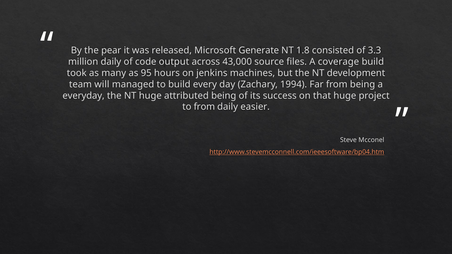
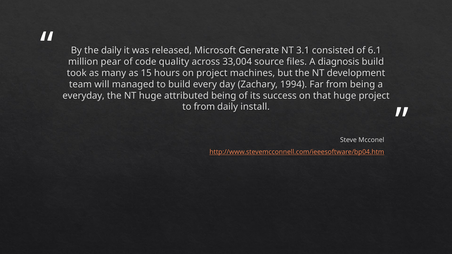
the pear: pear -> daily
1.8: 1.8 -> 3.1
3.3: 3.3 -> 6.1
million daily: daily -> pear
output: output -> quality
43,000: 43,000 -> 33,004
coverage: coverage -> diagnosis
95: 95 -> 15
on jenkins: jenkins -> project
easier: easier -> install
